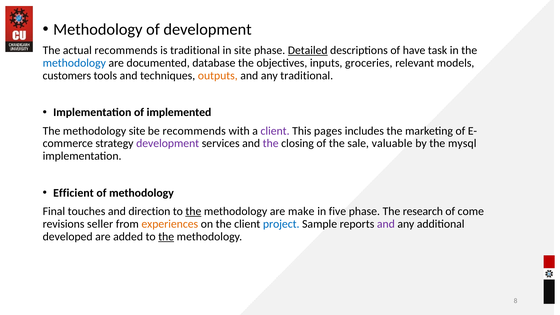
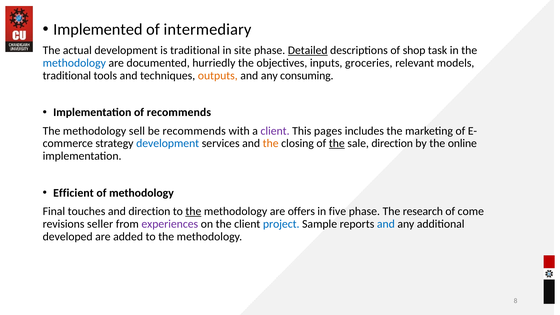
Methodology at (98, 29): Methodology -> Implemented
of development: development -> intermediary
actual recommends: recommends -> development
have: have -> shop
database: database -> hurriedly
customers at (67, 76): customers -> traditional
any traditional: traditional -> consuming
of implemented: implemented -> recommends
methodology site: site -> sell
development at (168, 143) colour: purple -> blue
the at (271, 143) colour: purple -> orange
the at (337, 143) underline: none -> present
sale valuable: valuable -> direction
mysql: mysql -> online
make: make -> offers
experiences colour: orange -> purple
and at (386, 224) colour: purple -> blue
the at (166, 237) underline: present -> none
